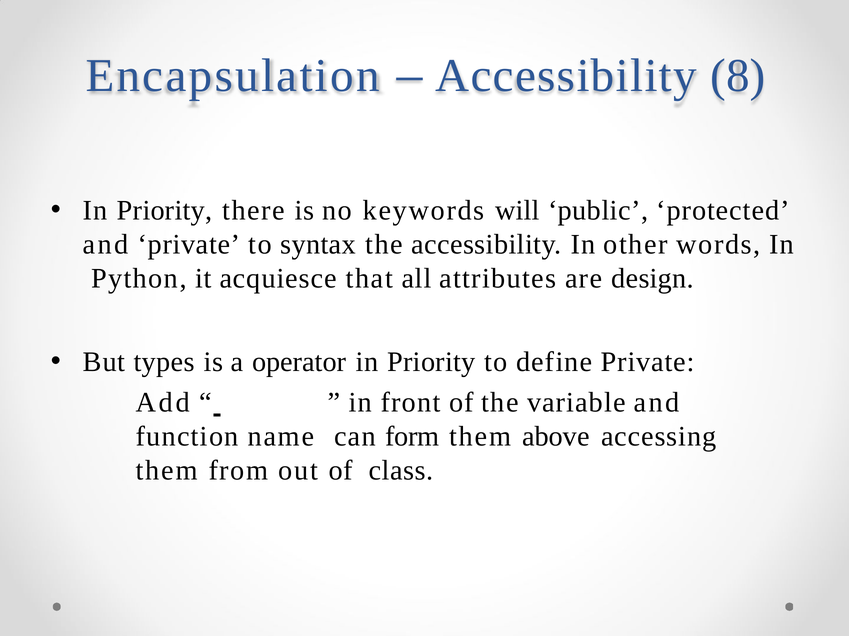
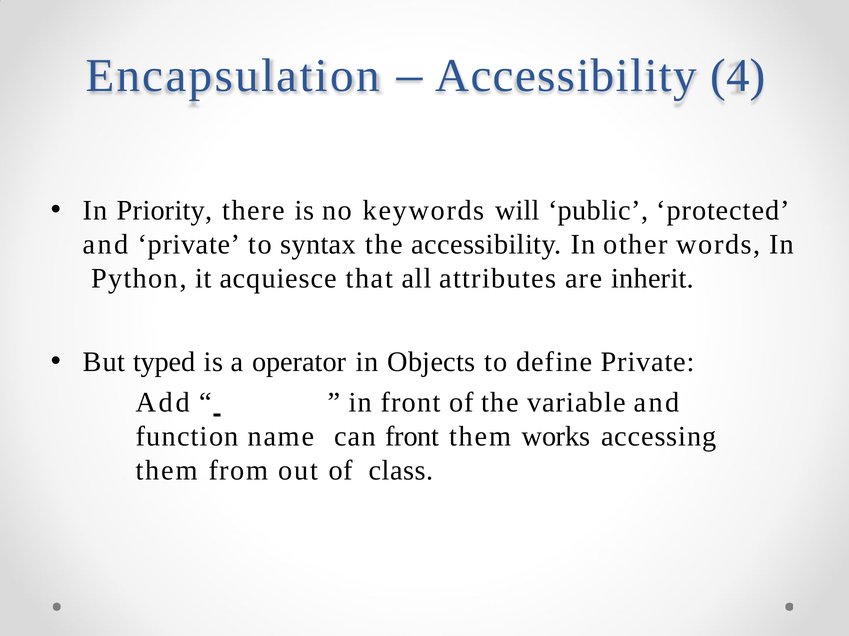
8: 8 -> 4
design: design -> inherit
types: types -> typed
Priority at (431, 362): Priority -> Objects
can form: form -> front
above: above -> works
